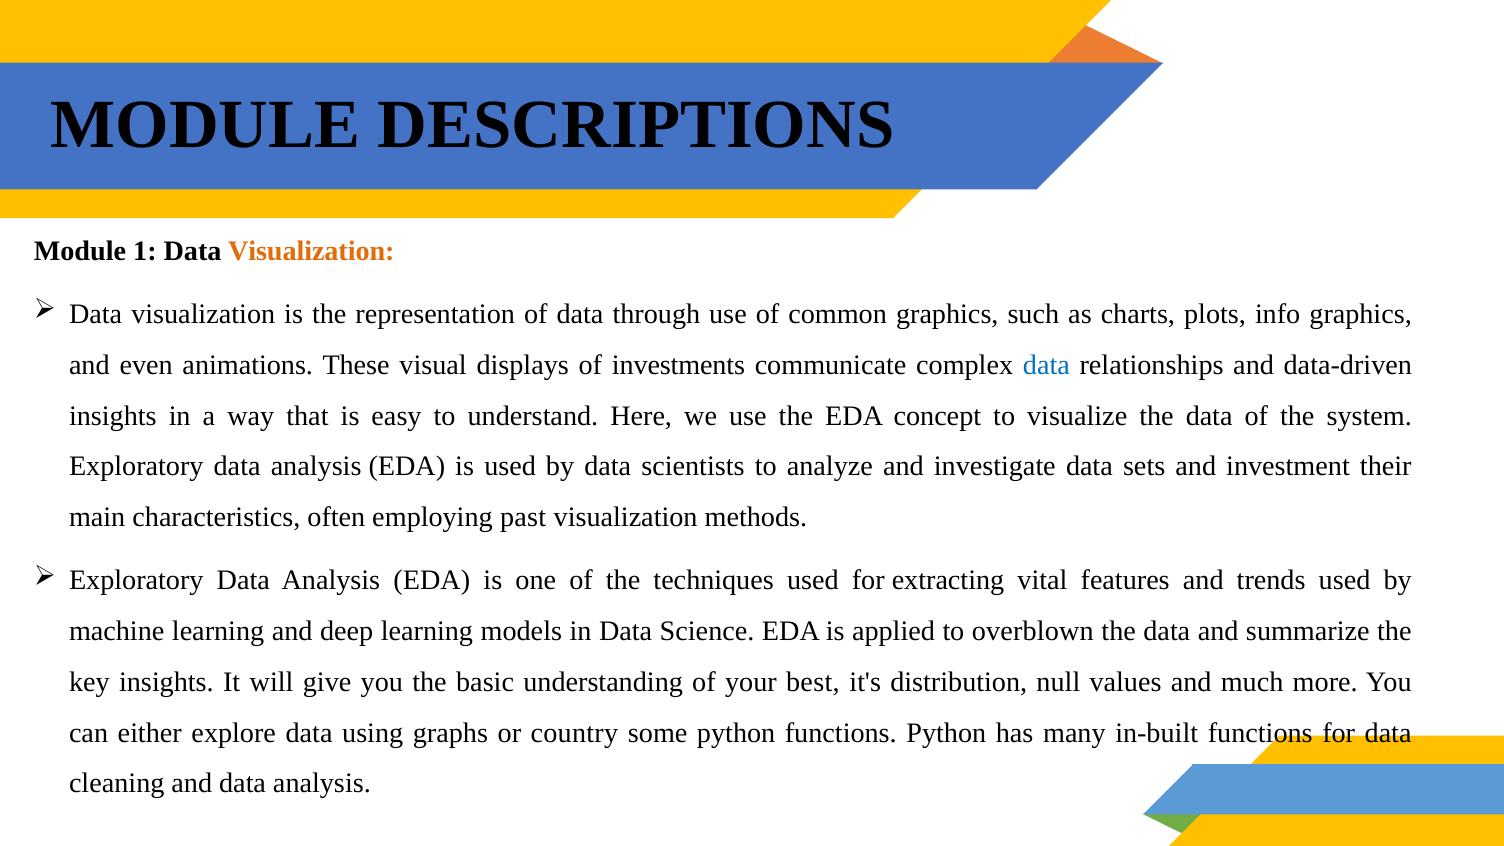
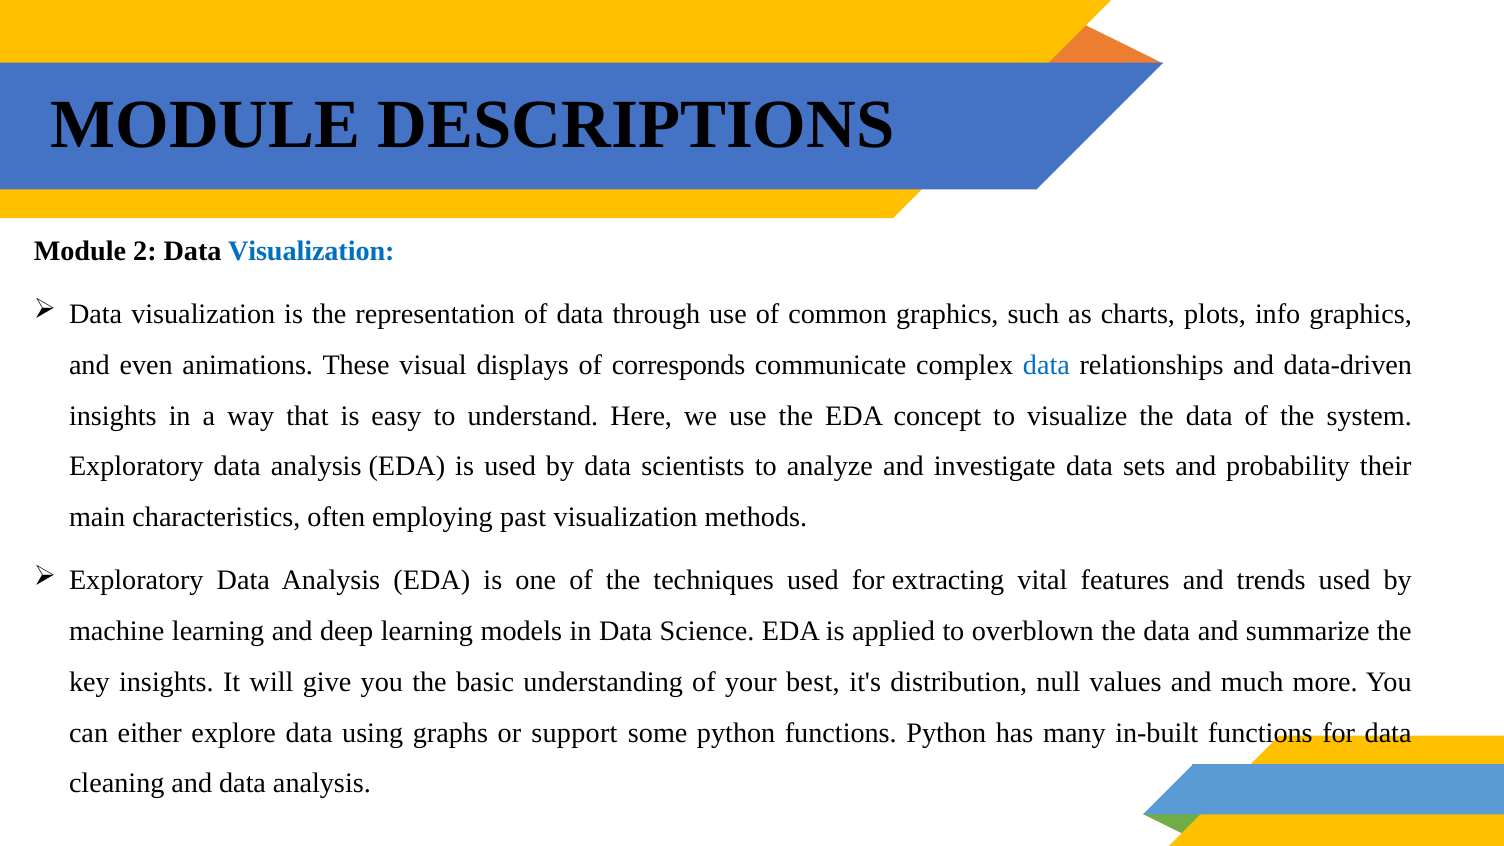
1: 1 -> 2
Visualization at (311, 251) colour: orange -> blue
investments: investments -> corresponds
investment: investment -> probability
country: country -> support
